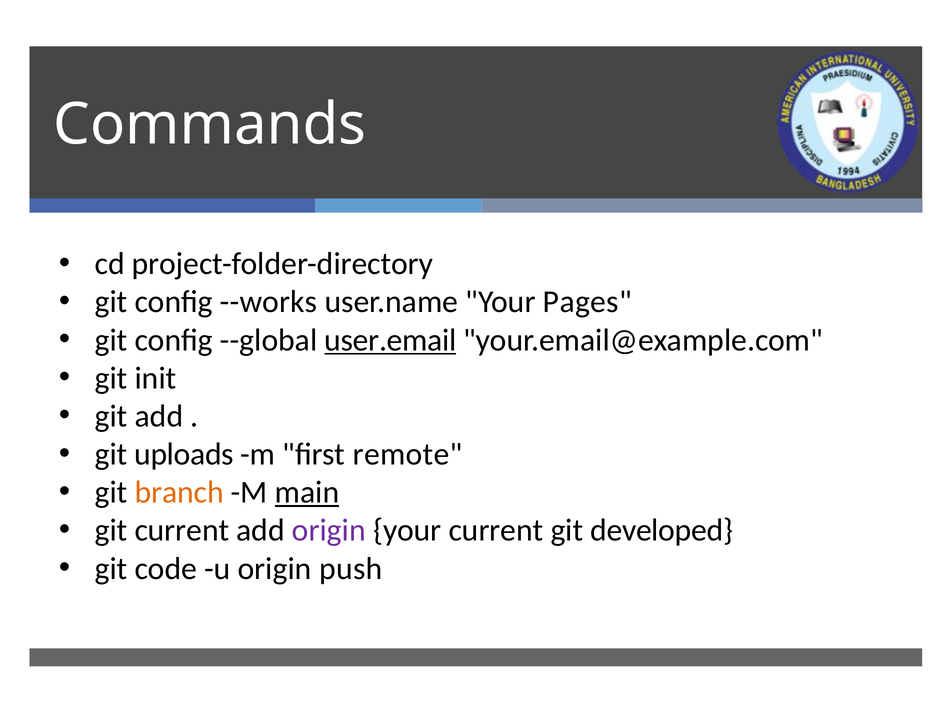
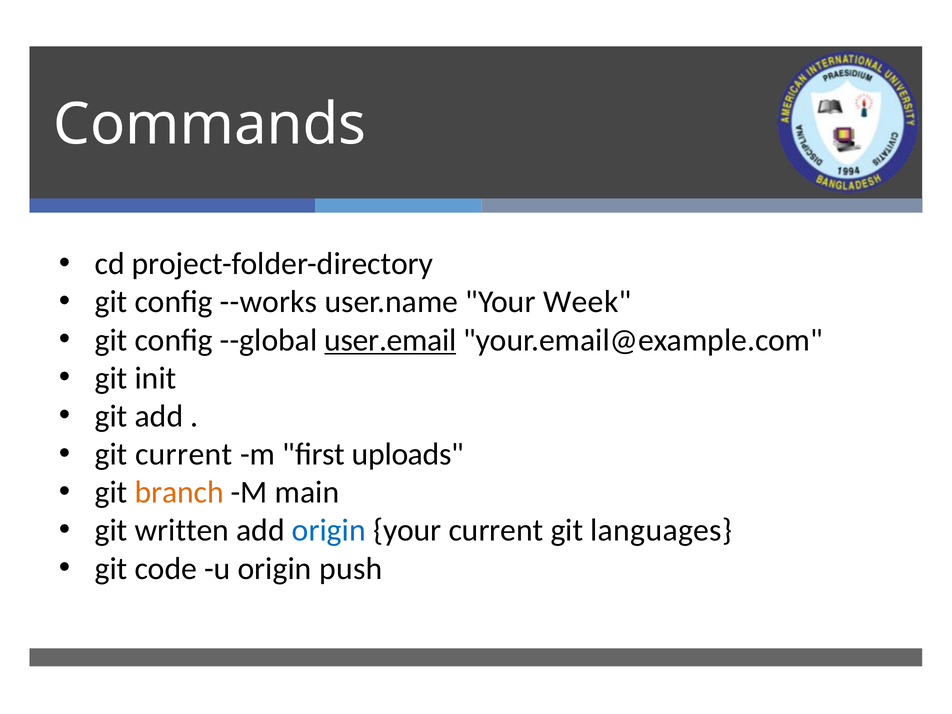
Pages: Pages -> Week
git uploads: uploads -> current
remote: remote -> uploads
main underline: present -> none
git current: current -> written
origin at (329, 530) colour: purple -> blue
developed: developed -> languages
